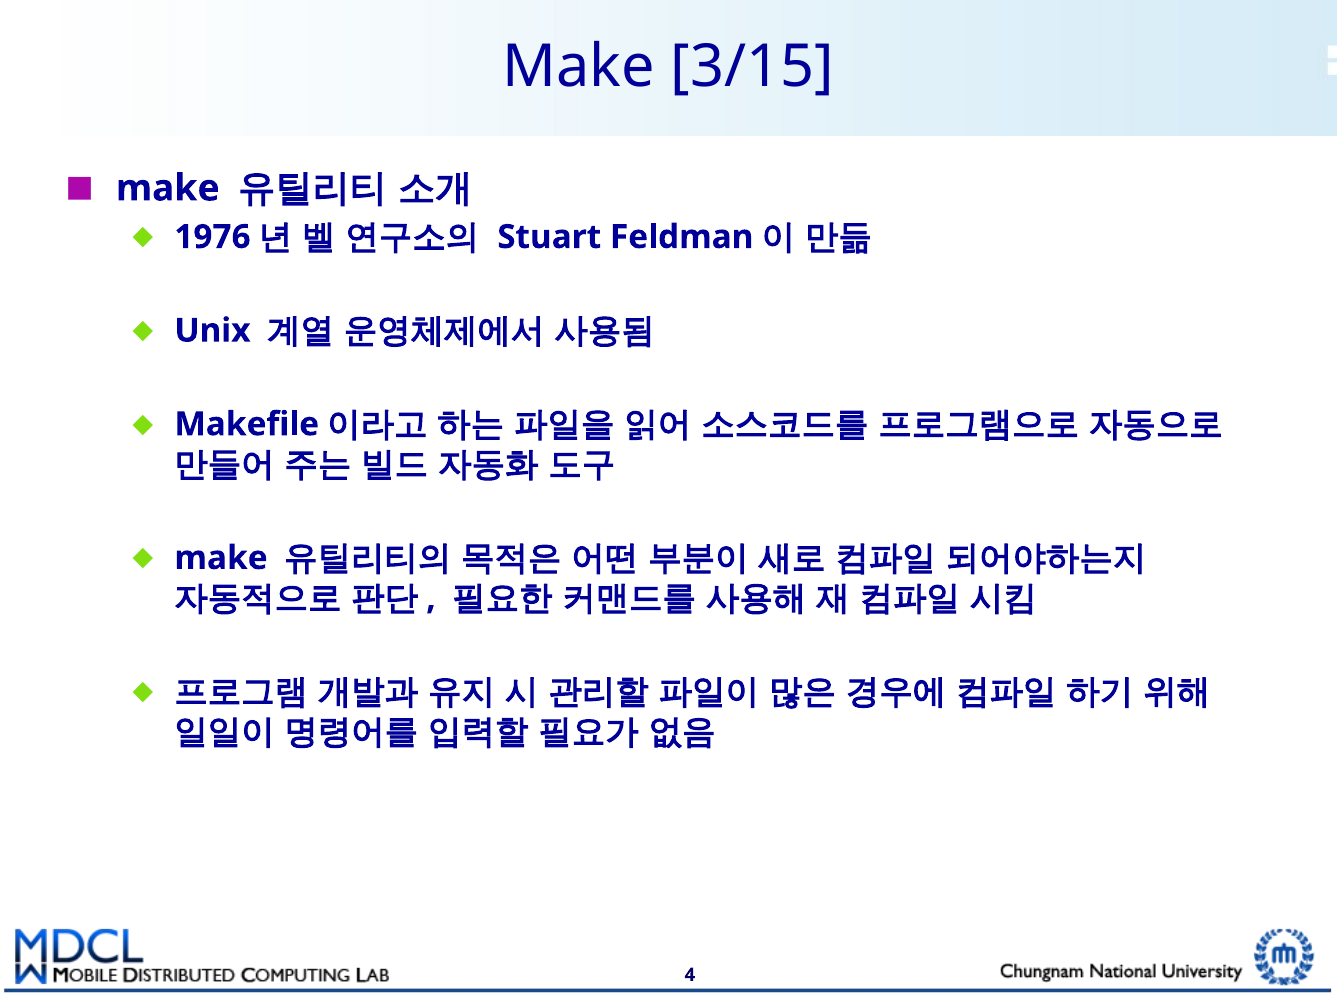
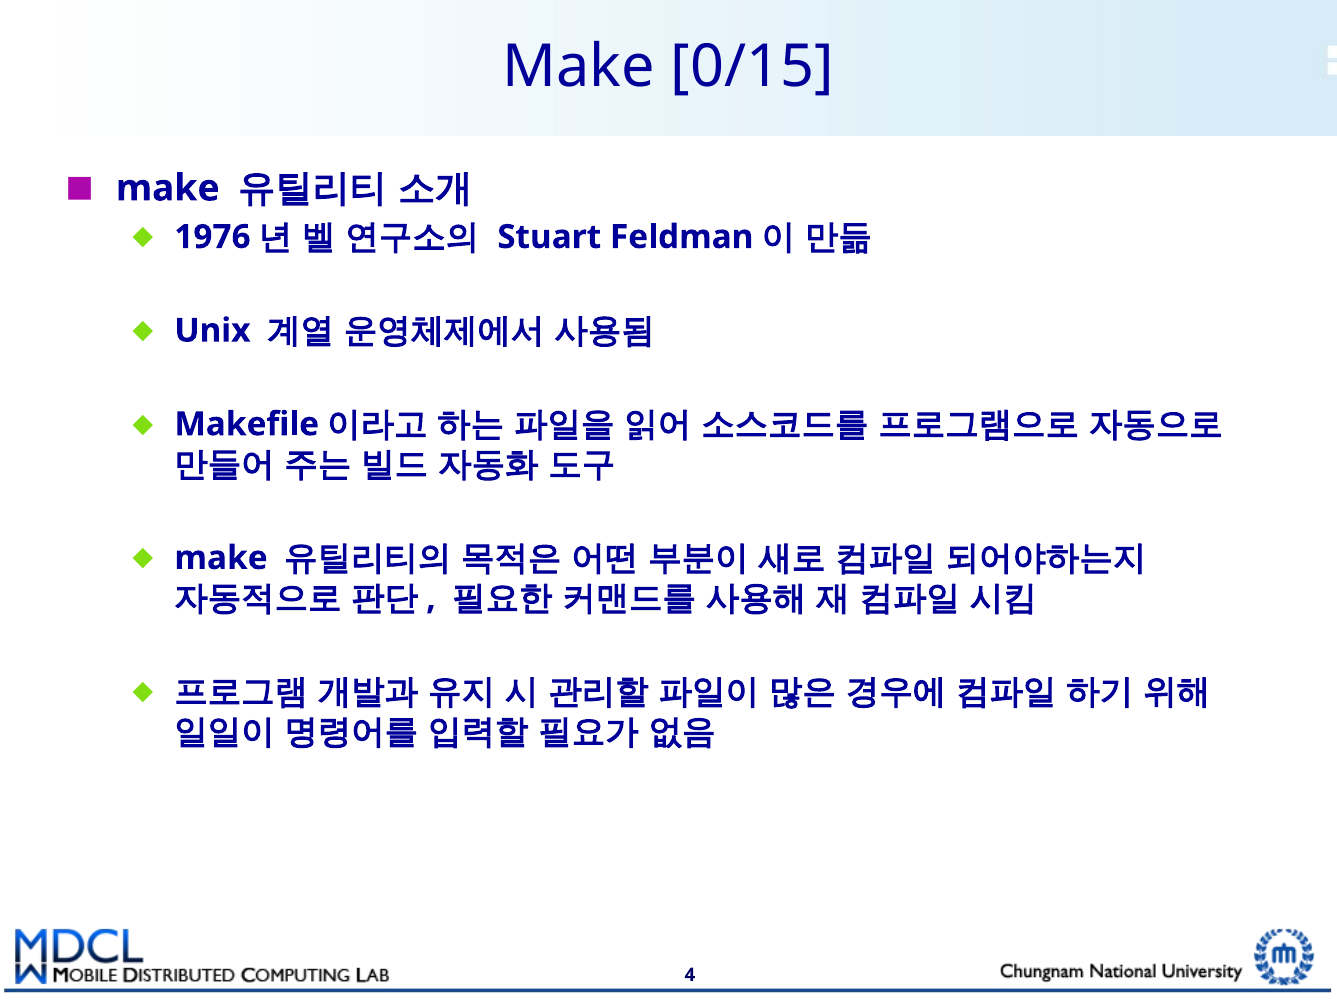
3/15: 3/15 -> 0/15
